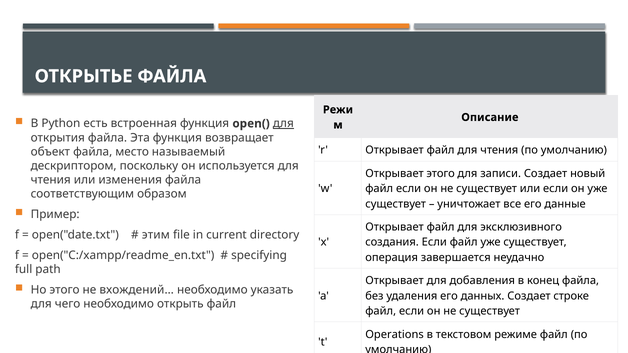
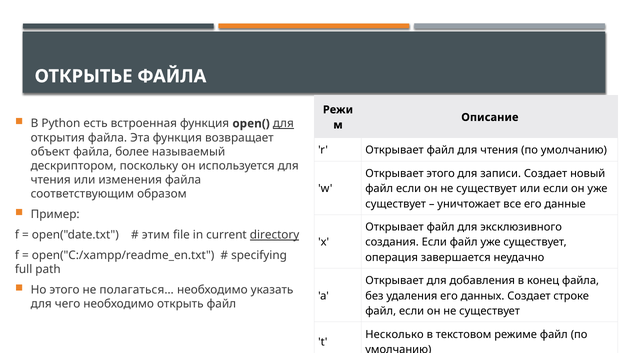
место: место -> более
directory underline: none -> present
вхождений…: вхождений… -> полагаться…
Operations: Operations -> Несколько
